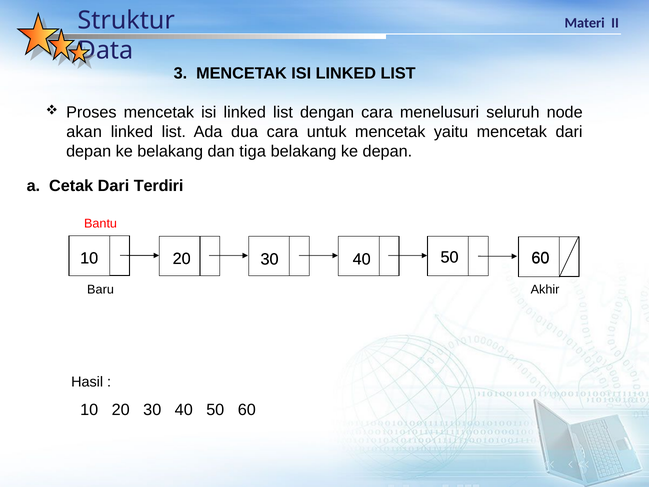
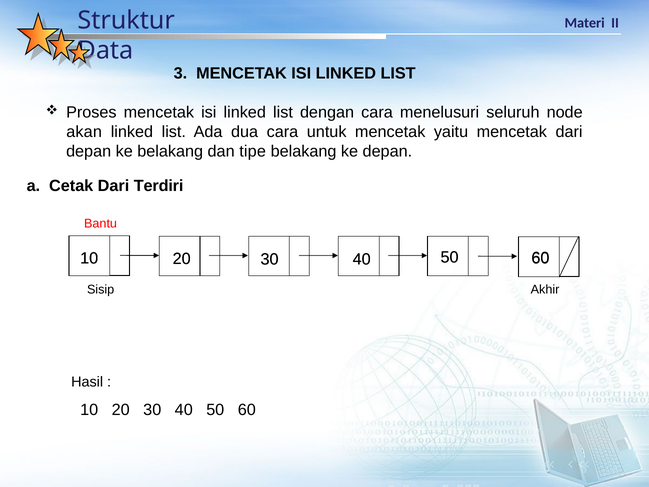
tiga: tiga -> tipe
Baru: Baru -> Sisip
